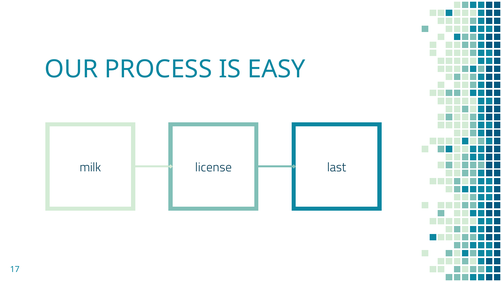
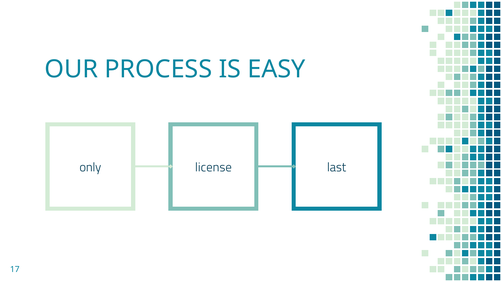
milk: milk -> only
